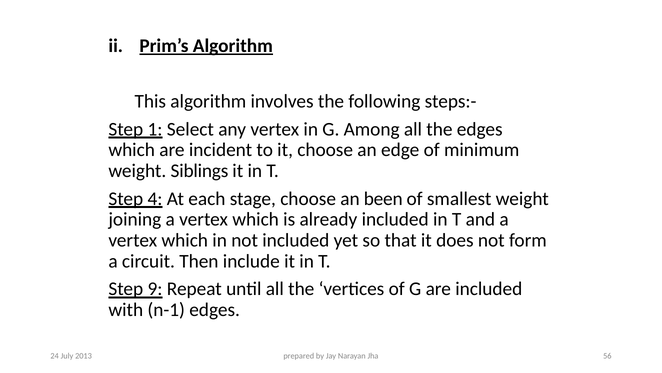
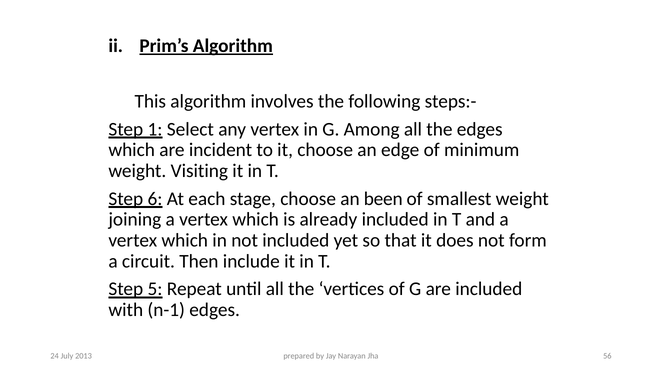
Siblings: Siblings -> Visiting
4: 4 -> 6
9: 9 -> 5
